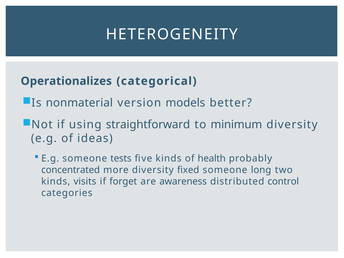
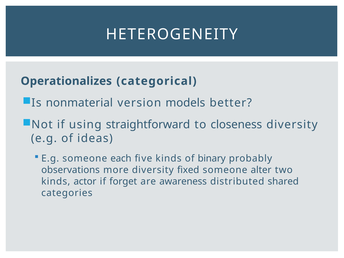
minimum: minimum -> closeness
tests: tests -> each
health: health -> binary
concentrated: concentrated -> observations
long: long -> alter
visits: visits -> actor
control: control -> shared
